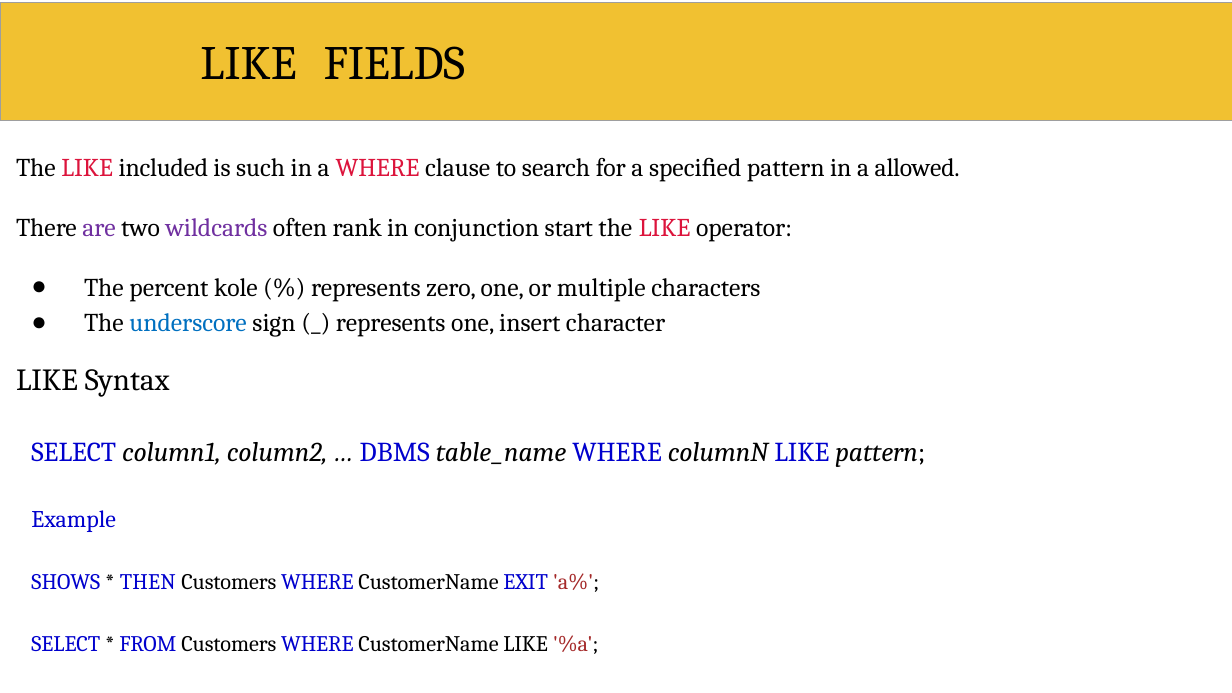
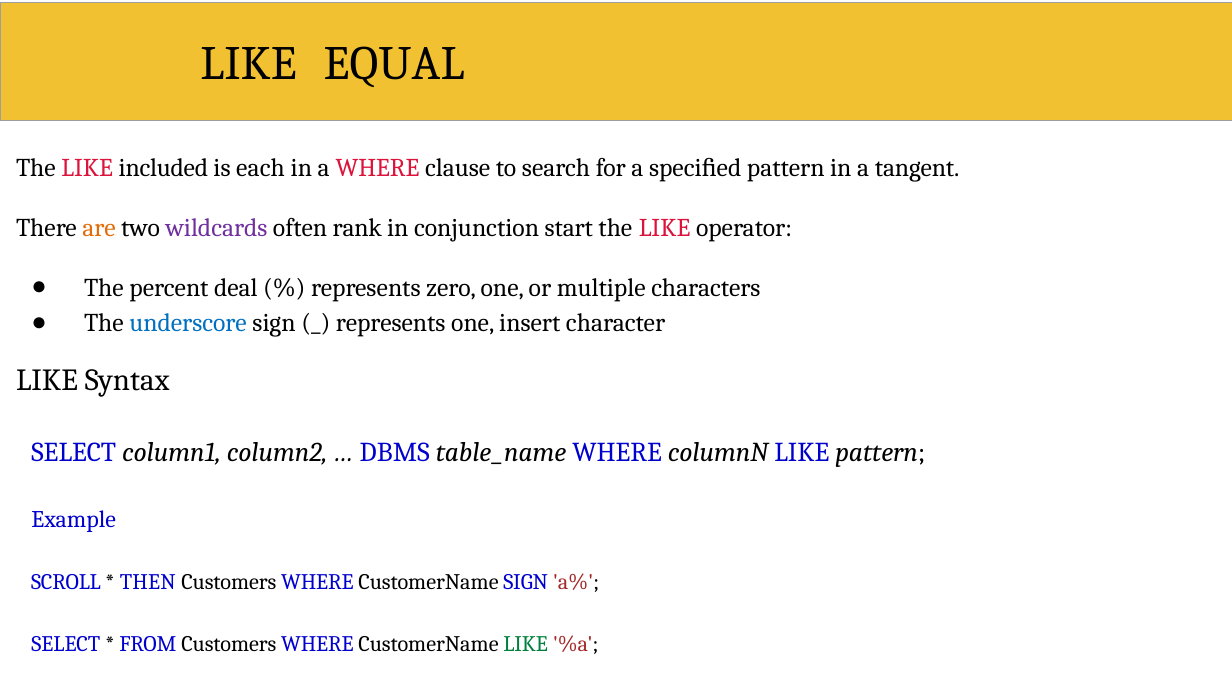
FIELDS: FIELDS -> EQUAL
such: such -> each
allowed: allowed -> tangent
are colour: purple -> orange
kole: kole -> deal
SHOWS: SHOWS -> SCROLL
CustomerName EXIT: EXIT -> SIGN
LIKE at (526, 644) colour: black -> green
